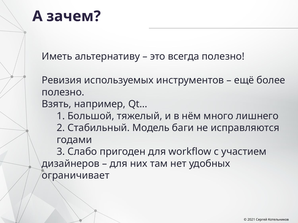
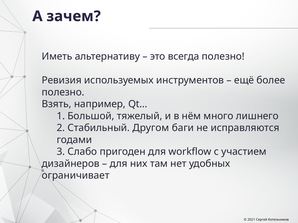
Модель: Модель -> Другом
